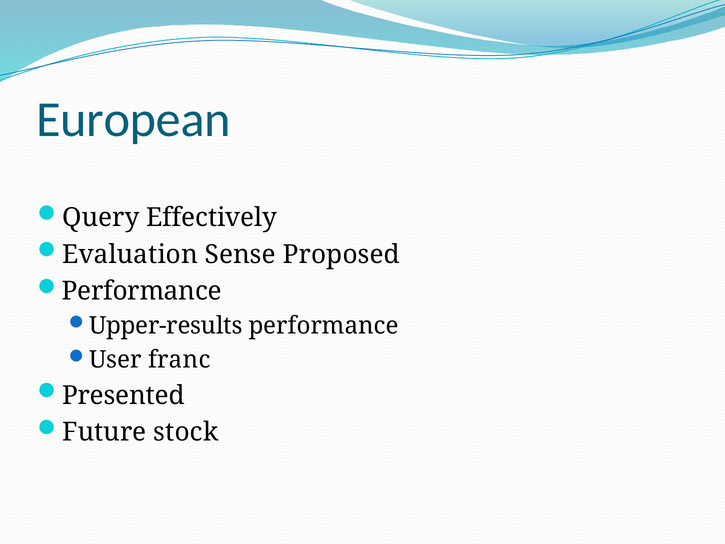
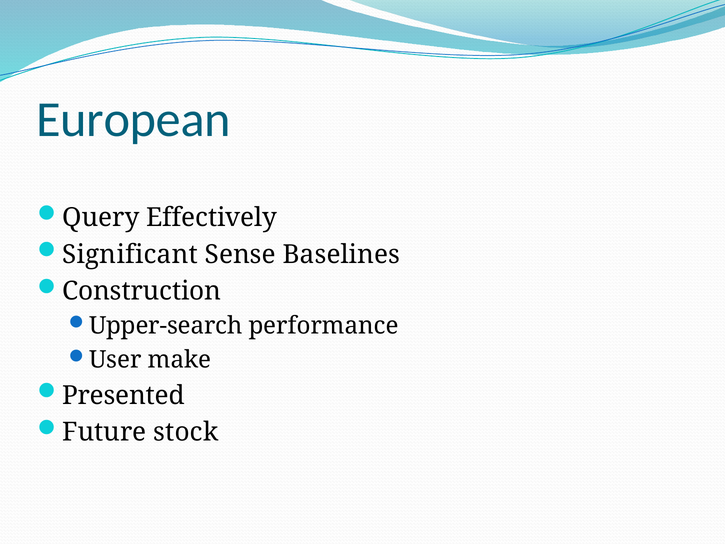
Evaluation: Evaluation -> Significant
Proposed: Proposed -> Baselines
Performance at (142, 291): Performance -> Construction
Upper-results: Upper-results -> Upper-search
franc: franc -> make
